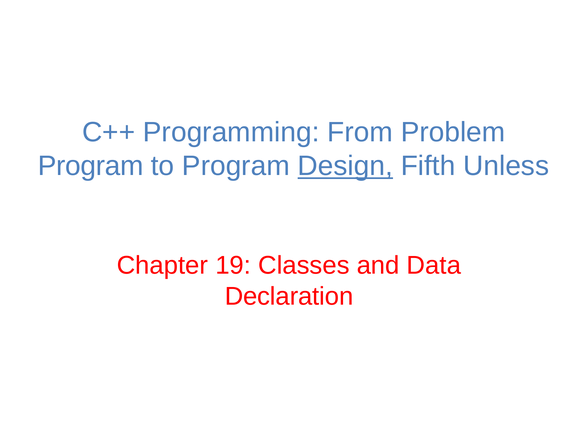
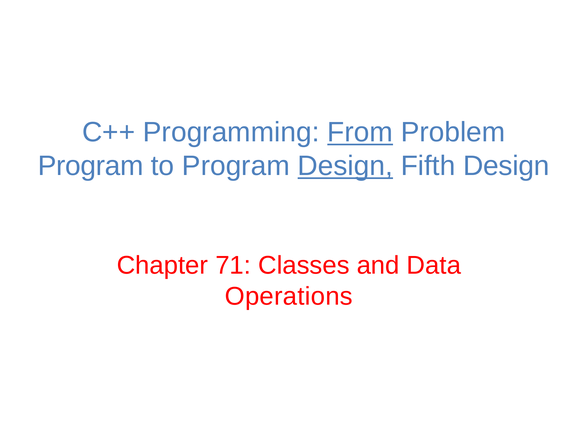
From underline: none -> present
Fifth Unless: Unless -> Design
19: 19 -> 71
Declaration: Declaration -> Operations
